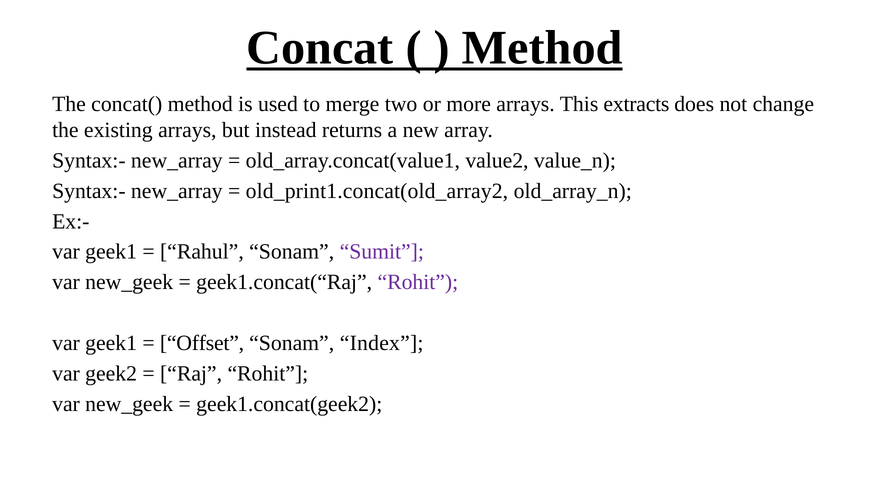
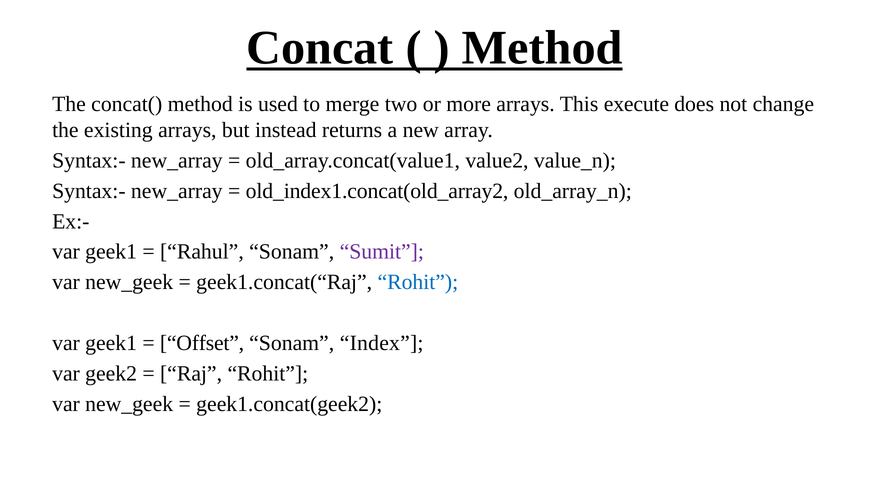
extracts: extracts -> execute
old_print1.concat(old_array2: old_print1.concat(old_array2 -> old_index1.concat(old_array2
Rohit at (418, 282) colour: purple -> blue
